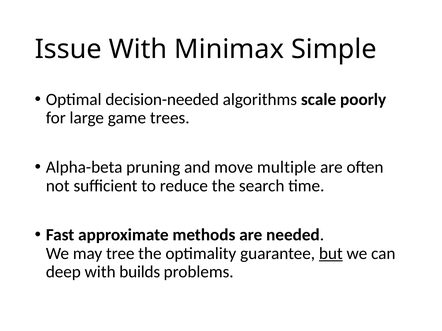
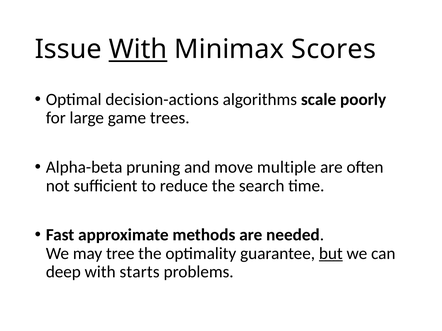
With at (138, 50) underline: none -> present
Simple: Simple -> Scores
decision-needed: decision-needed -> decision-actions
builds: builds -> starts
